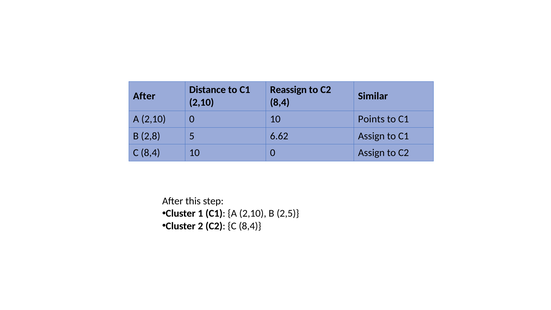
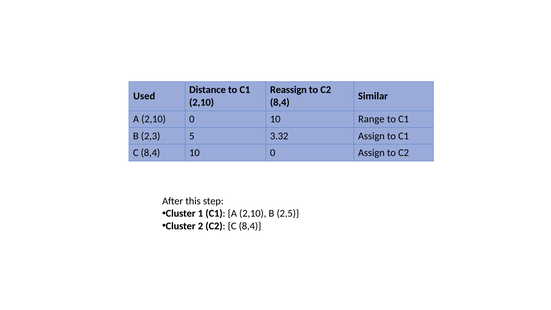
After at (144, 96): After -> Used
Points: Points -> Range
2,8: 2,8 -> 2,3
6.62: 6.62 -> 3.32
